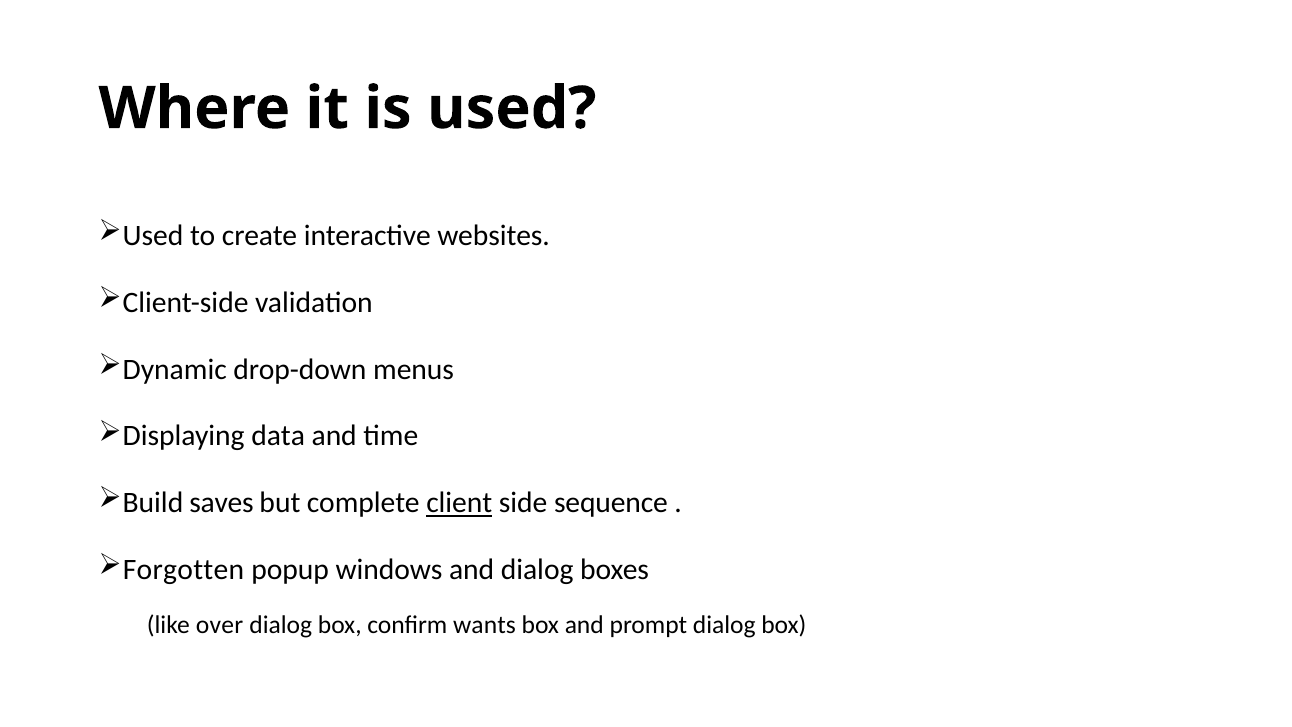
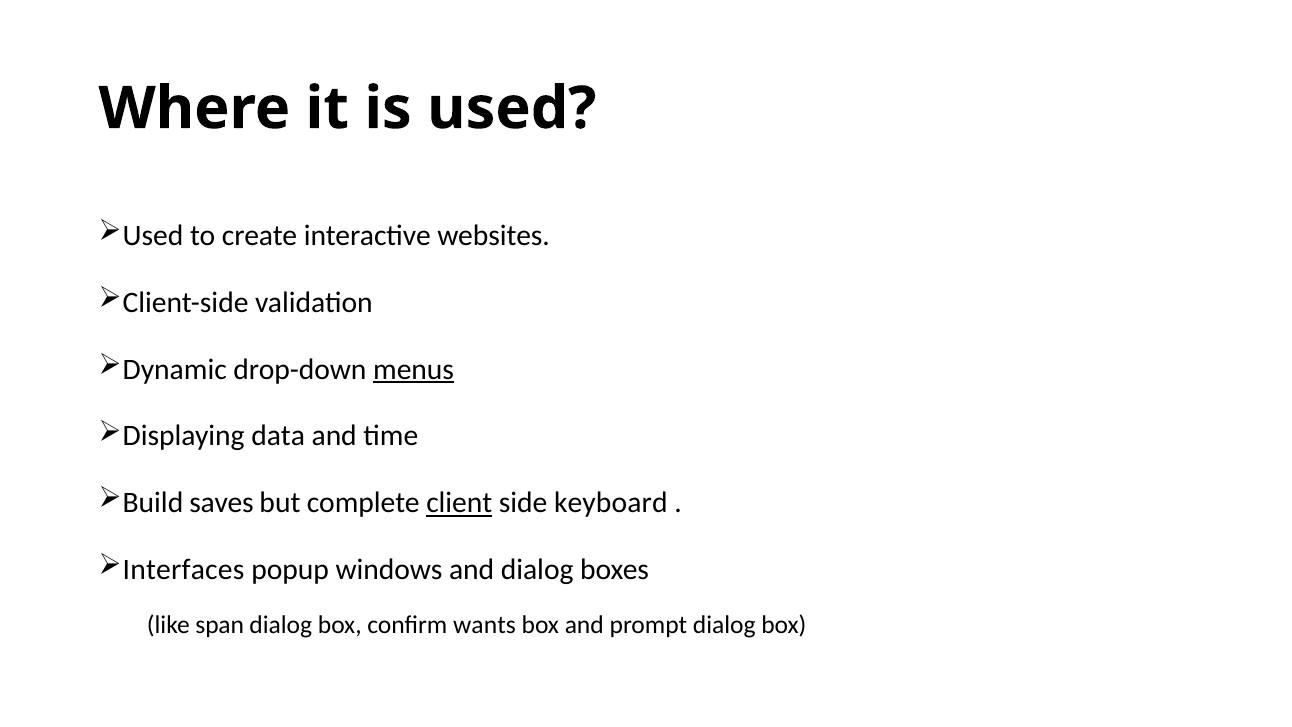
menus underline: none -> present
sequence: sequence -> keyboard
Forgotten: Forgotten -> Interfaces
over: over -> span
